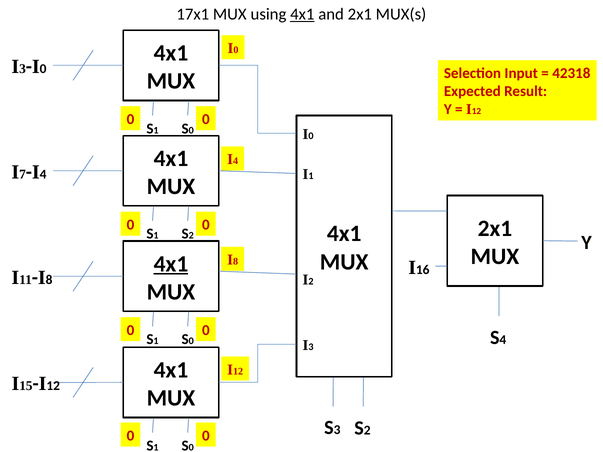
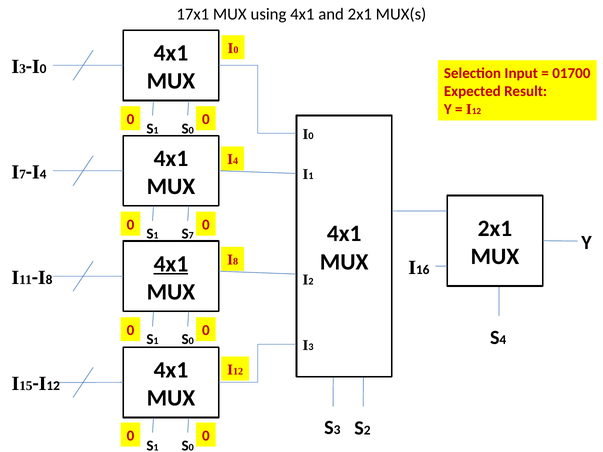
4x1 at (302, 14) underline: present -> none
42318: 42318 -> 01700
2 at (191, 236): 2 -> 7
